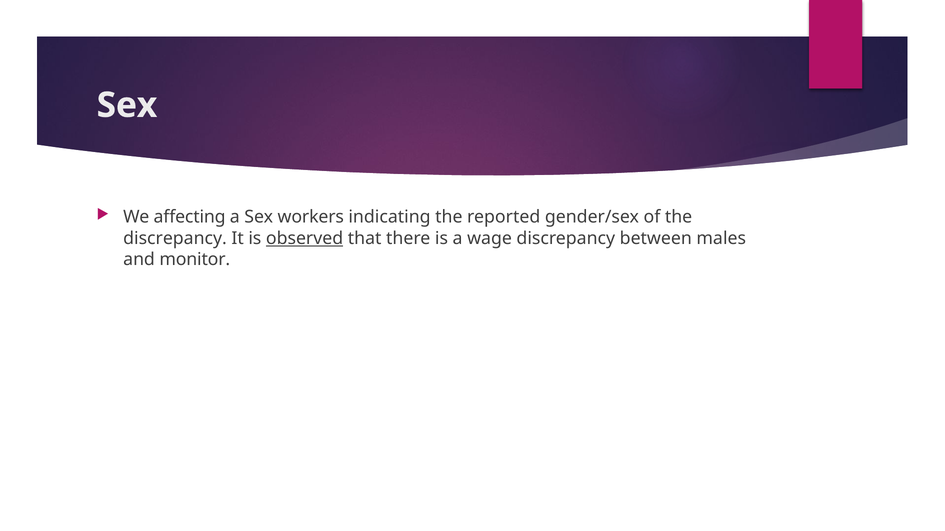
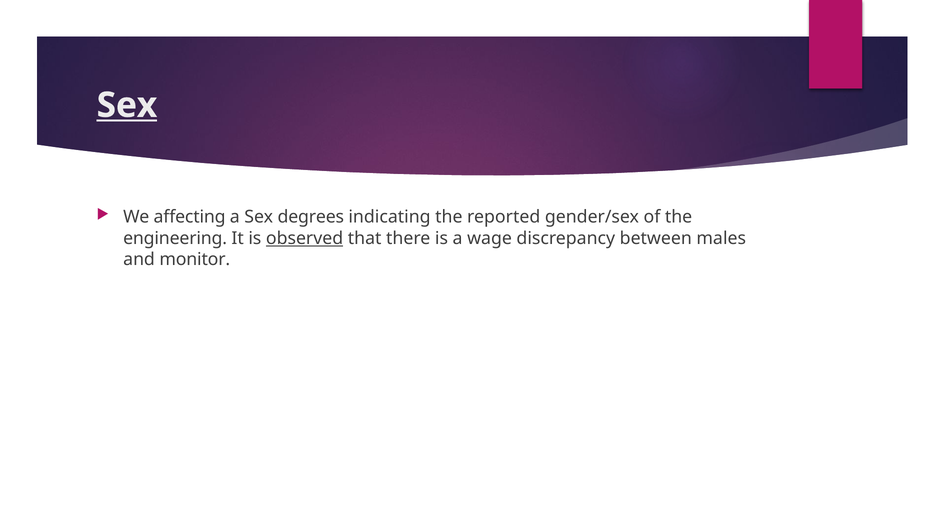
Sex at (127, 105) underline: none -> present
workers: workers -> degrees
discrepancy at (175, 238): discrepancy -> engineering
